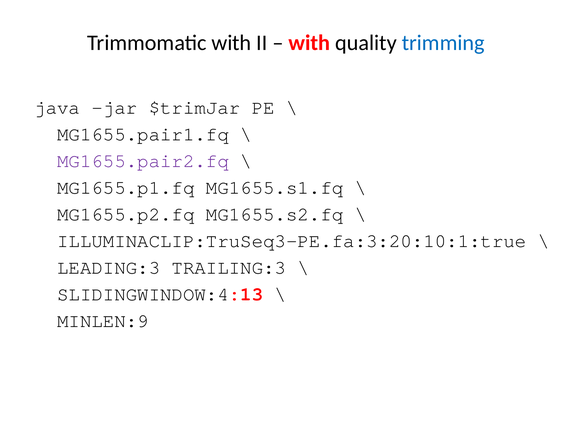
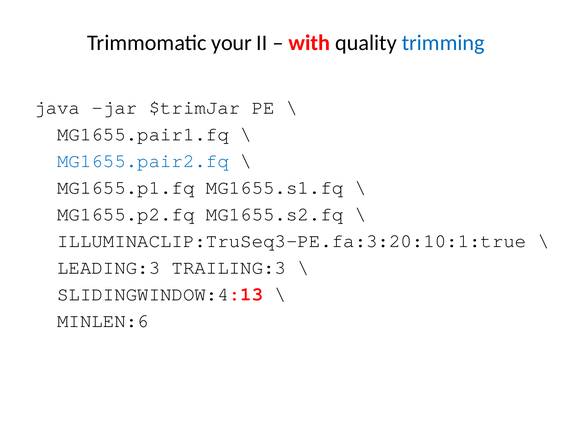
Trimmomatic with: with -> your
MG1655.pair2.fq colour: purple -> blue
MINLEN:9: MINLEN:9 -> MINLEN:6
